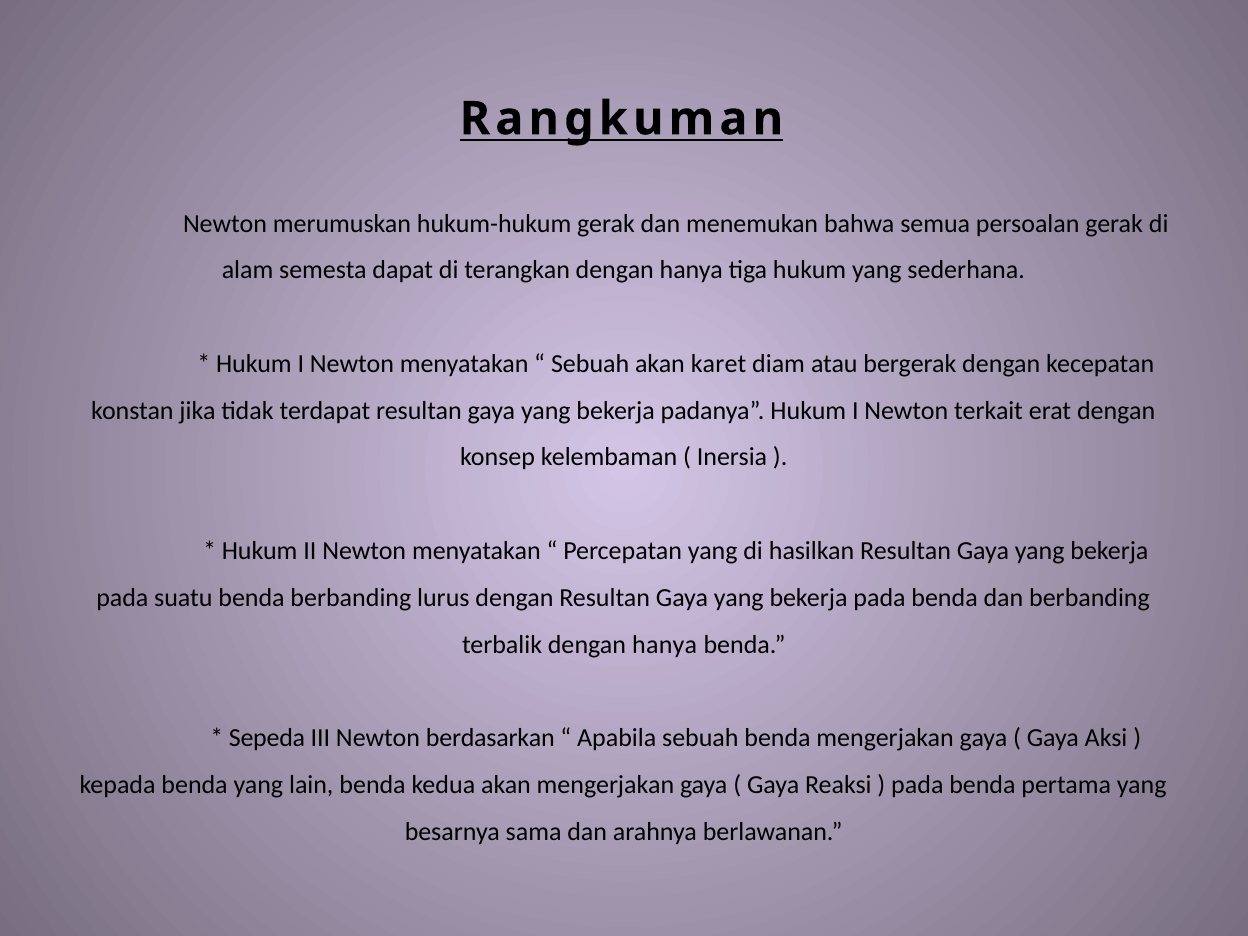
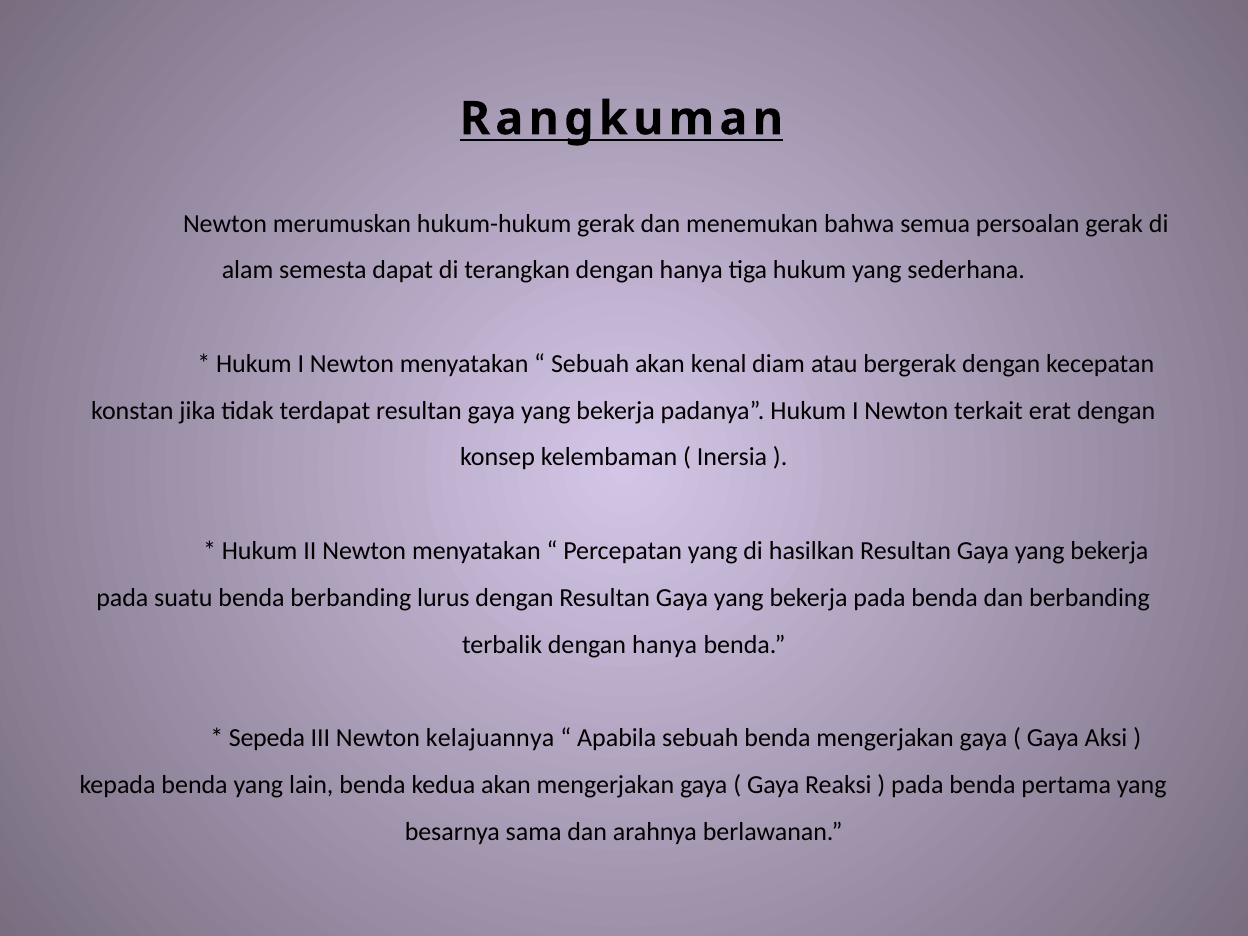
karet: karet -> kenal
berdasarkan: berdasarkan -> kelajuannya
